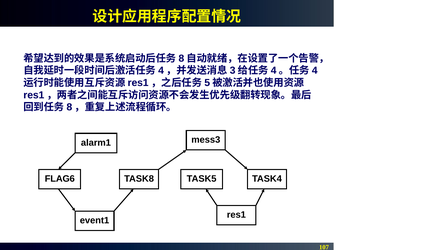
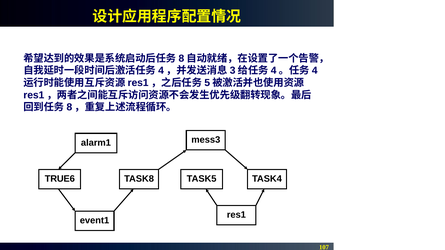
FLAG6: FLAG6 -> TRUE6
